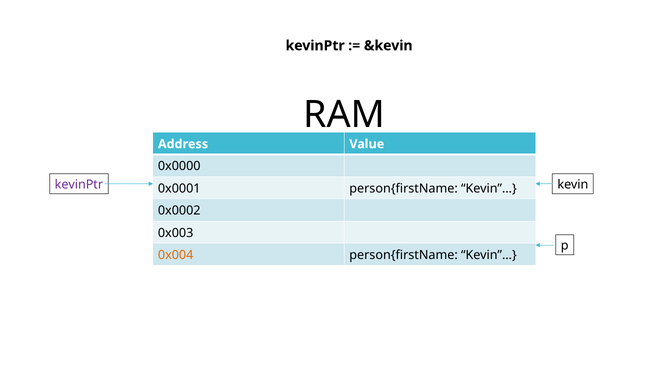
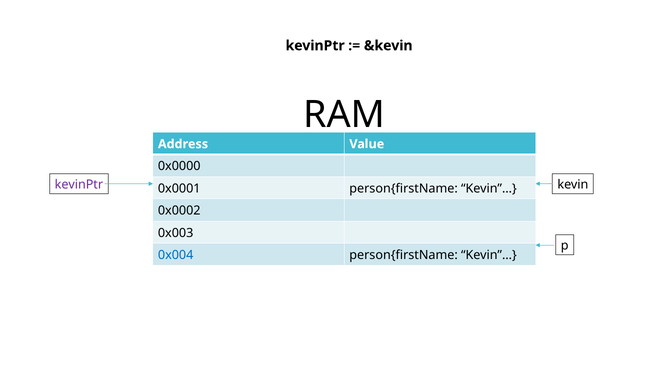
0x004 colour: orange -> blue
